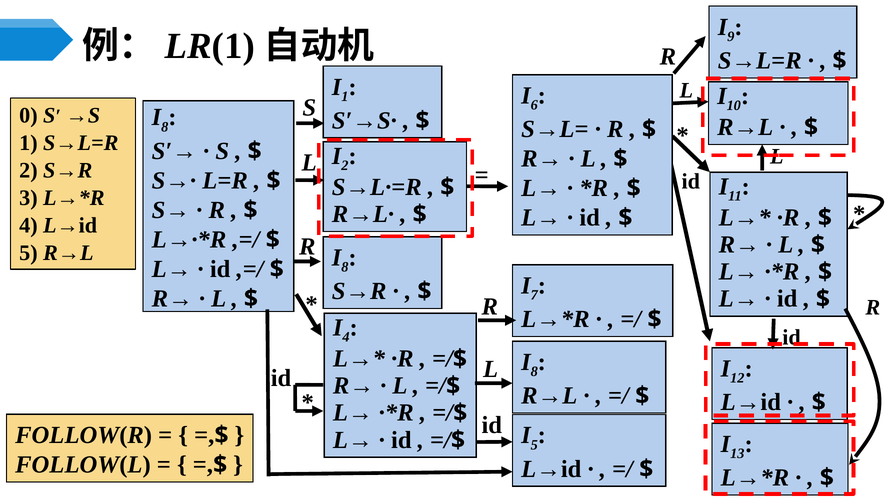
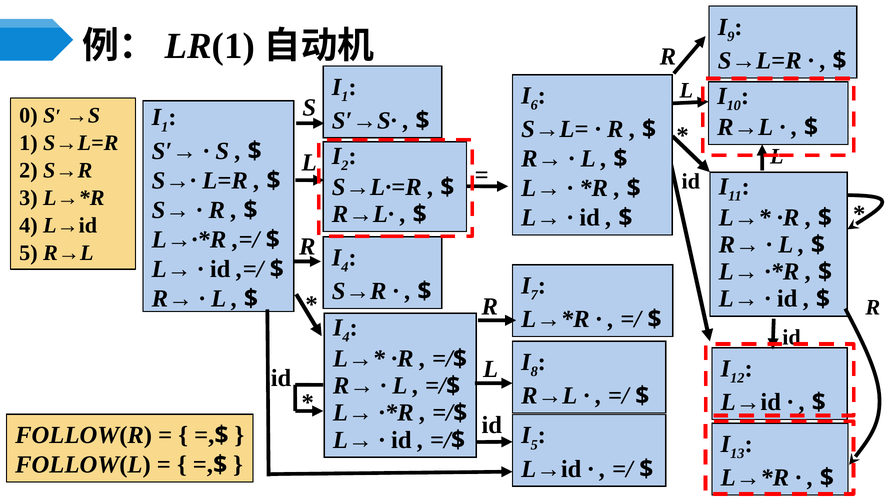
8 at (165, 127): 8 -> 1
8 at (345, 267): 8 -> 4
